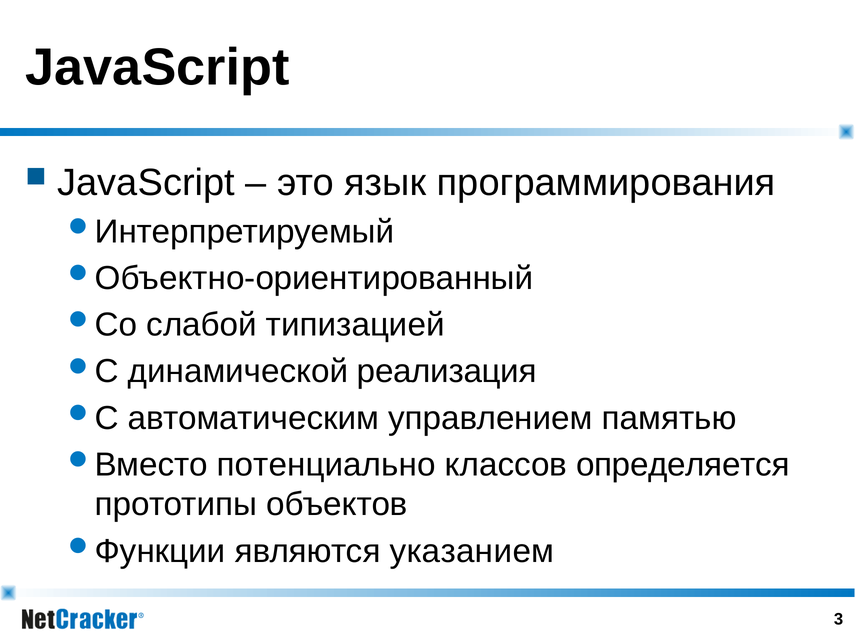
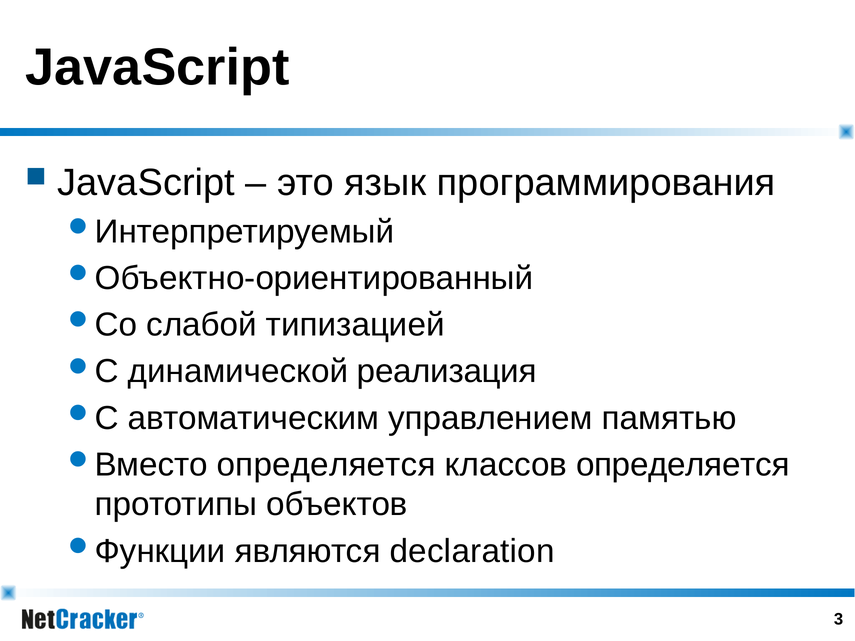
потенциально at (326, 465): потенциально -> определяется
указанием: указанием -> declaration
